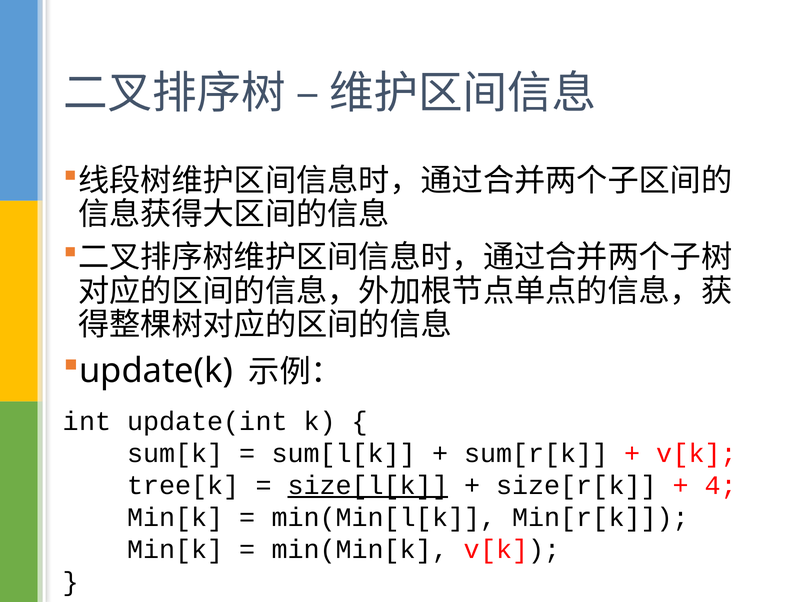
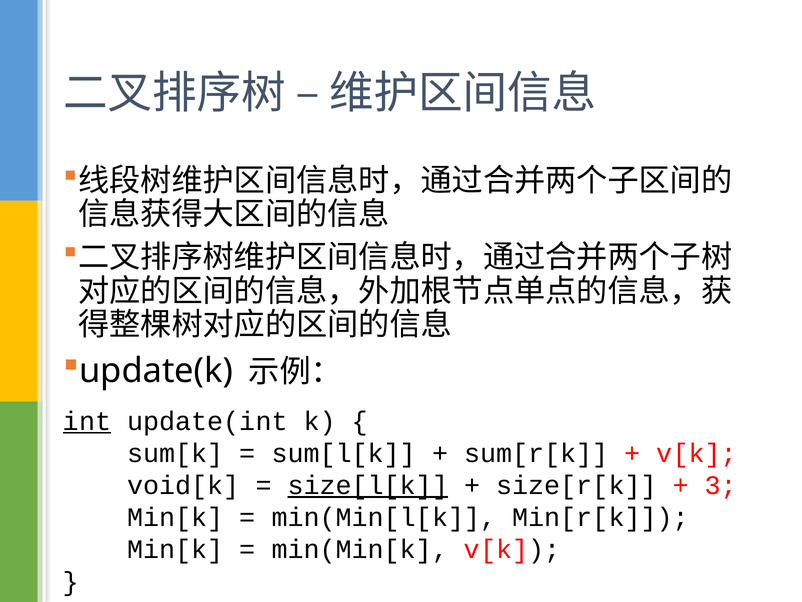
int underline: none -> present
tree[k: tree[k -> void[k
4: 4 -> 3
